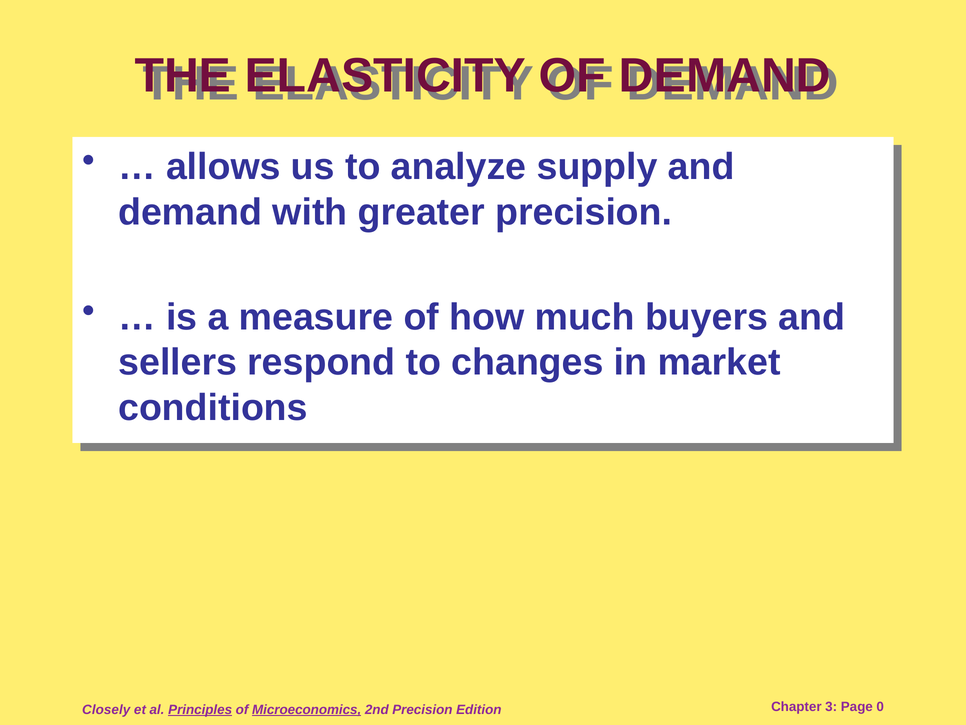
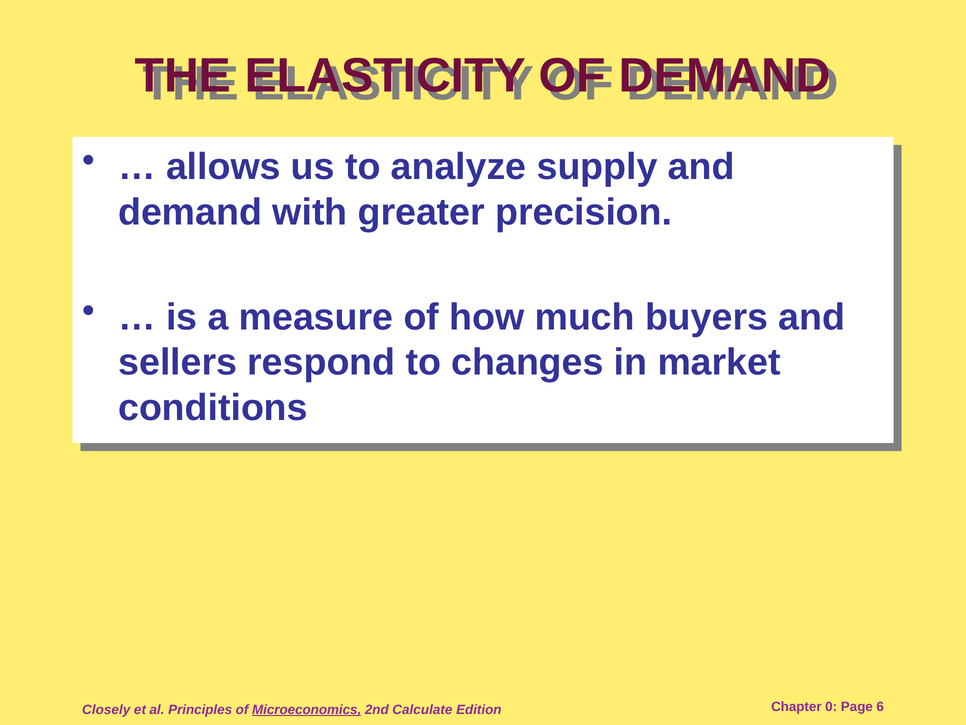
Principles underline: present -> none
2nd Precision: Precision -> Calculate
3: 3 -> 0
0: 0 -> 6
